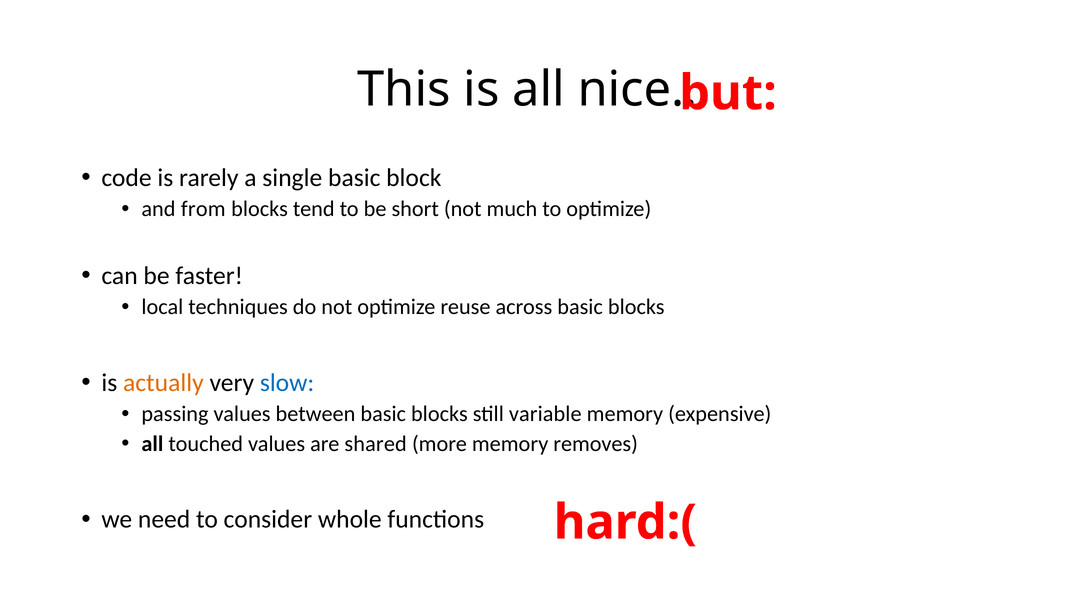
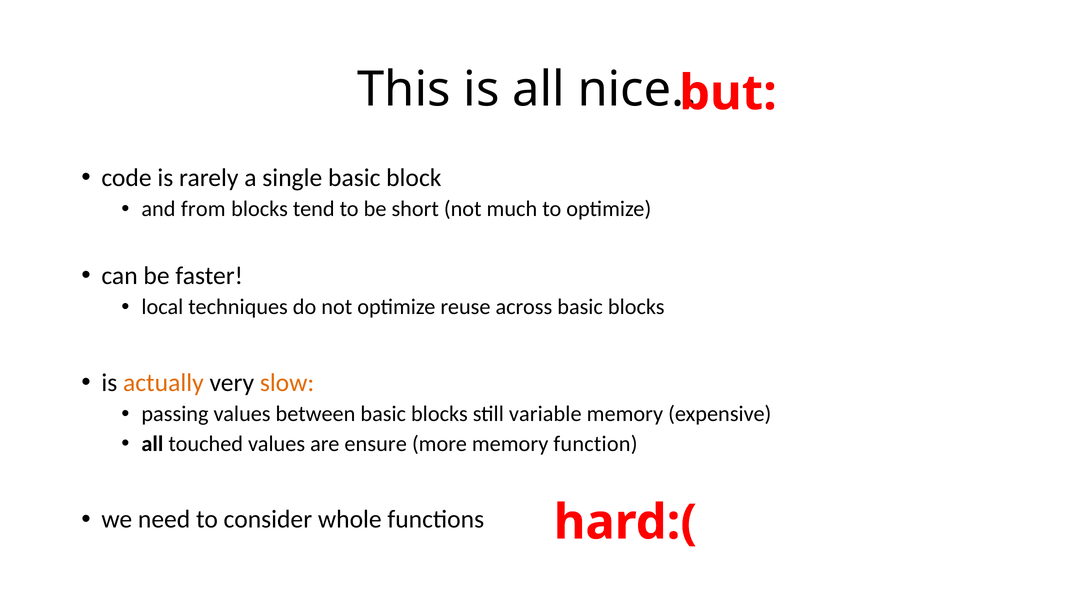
slow colour: blue -> orange
shared: shared -> ensure
removes: removes -> function
